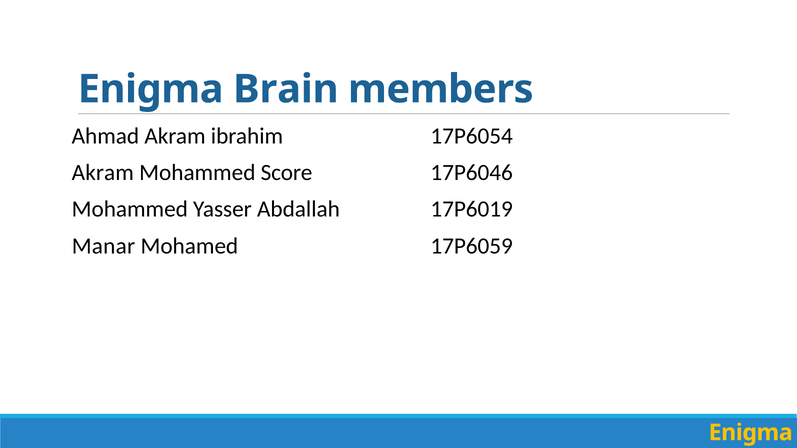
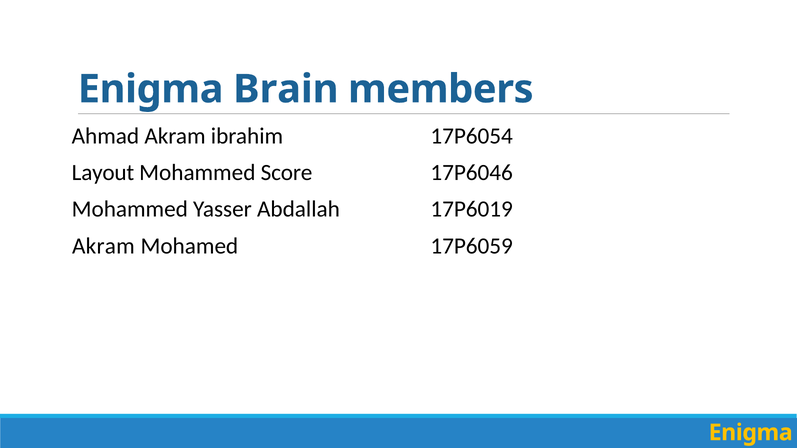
Akram at (103, 173): Akram -> Layout
Manar at (103, 246): Manar -> Akram
